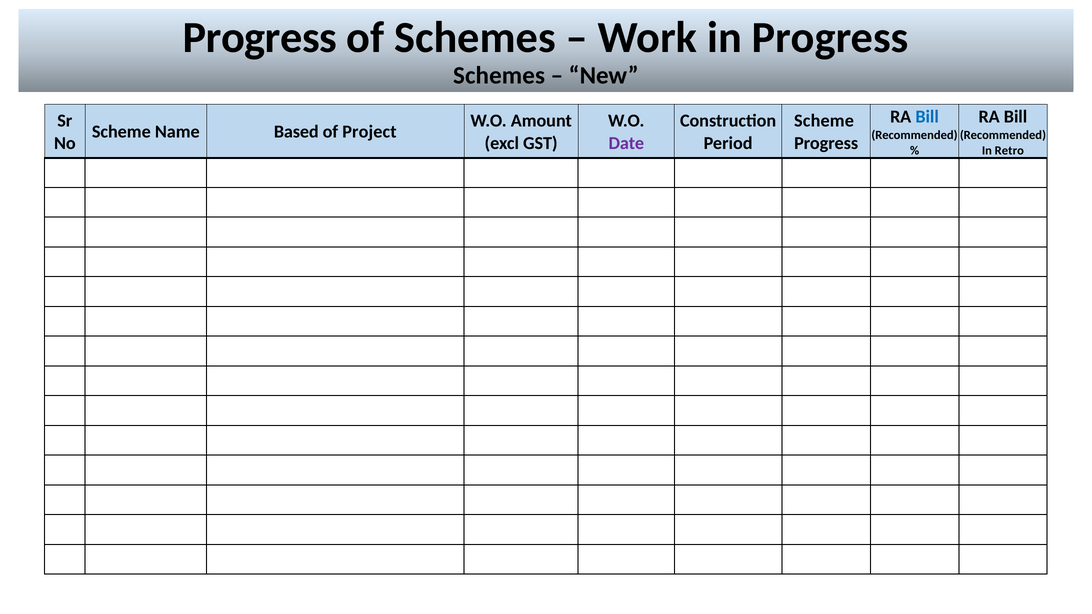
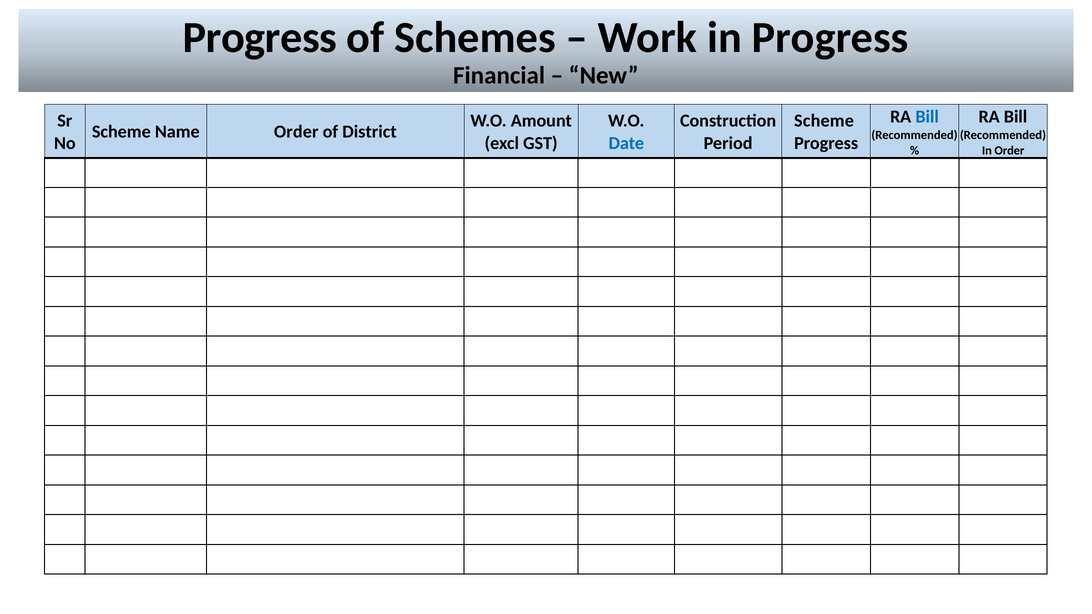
Schemes at (499, 76): Schemes -> Financial
Name Based: Based -> Order
Project: Project -> District
Date colour: purple -> blue
In Retro: Retro -> Order
